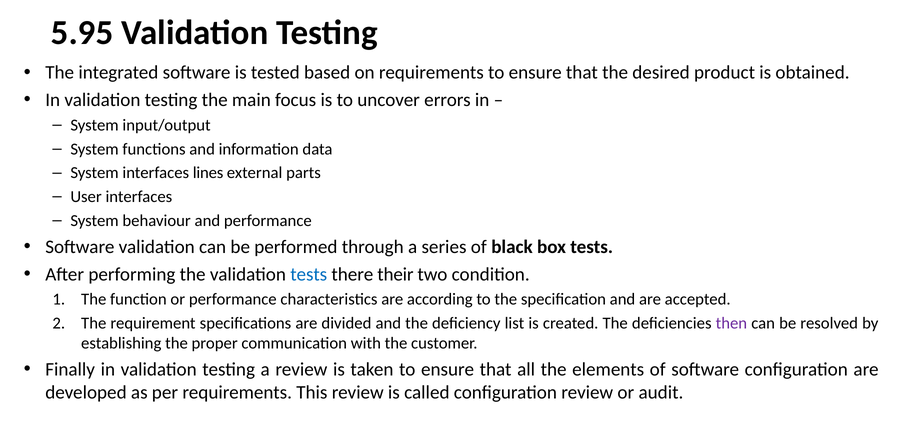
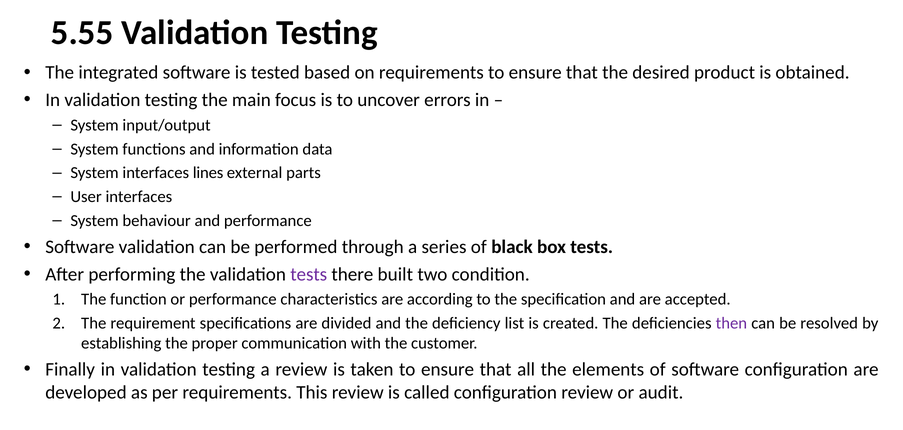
5.95: 5.95 -> 5.55
tests at (309, 274) colour: blue -> purple
their: their -> built
